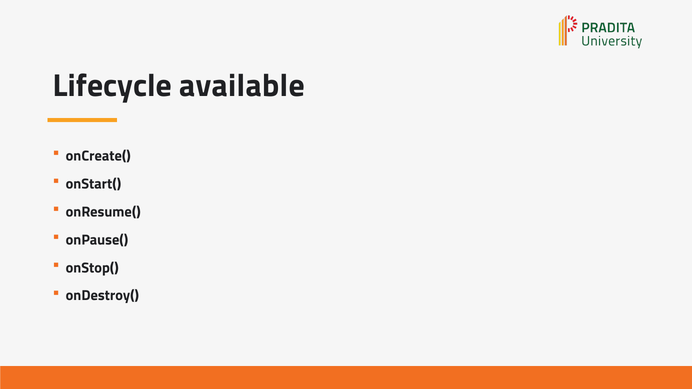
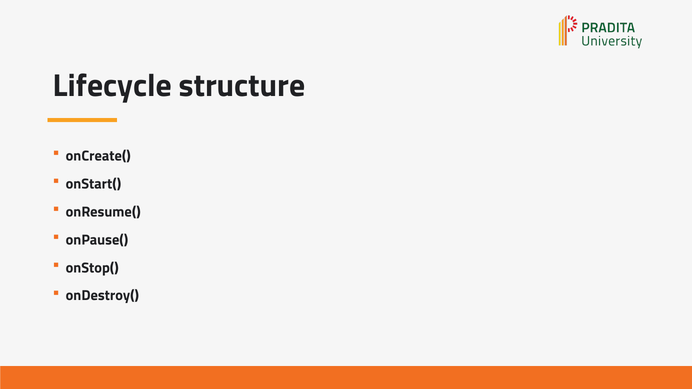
available: available -> structure
